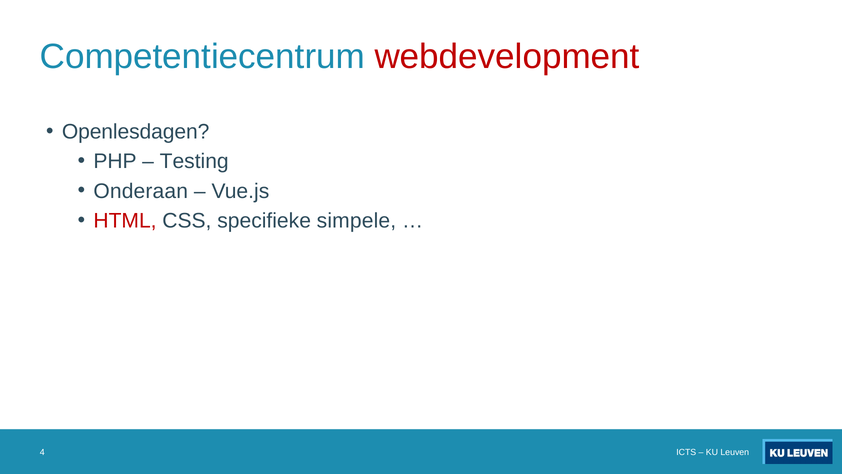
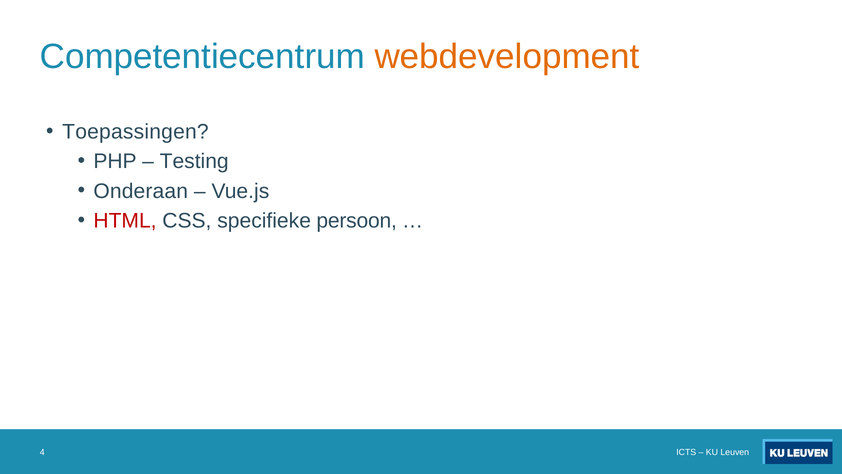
webdevelopment colour: red -> orange
Openlesdagen: Openlesdagen -> Toepassingen
simpele: simpele -> persoon
